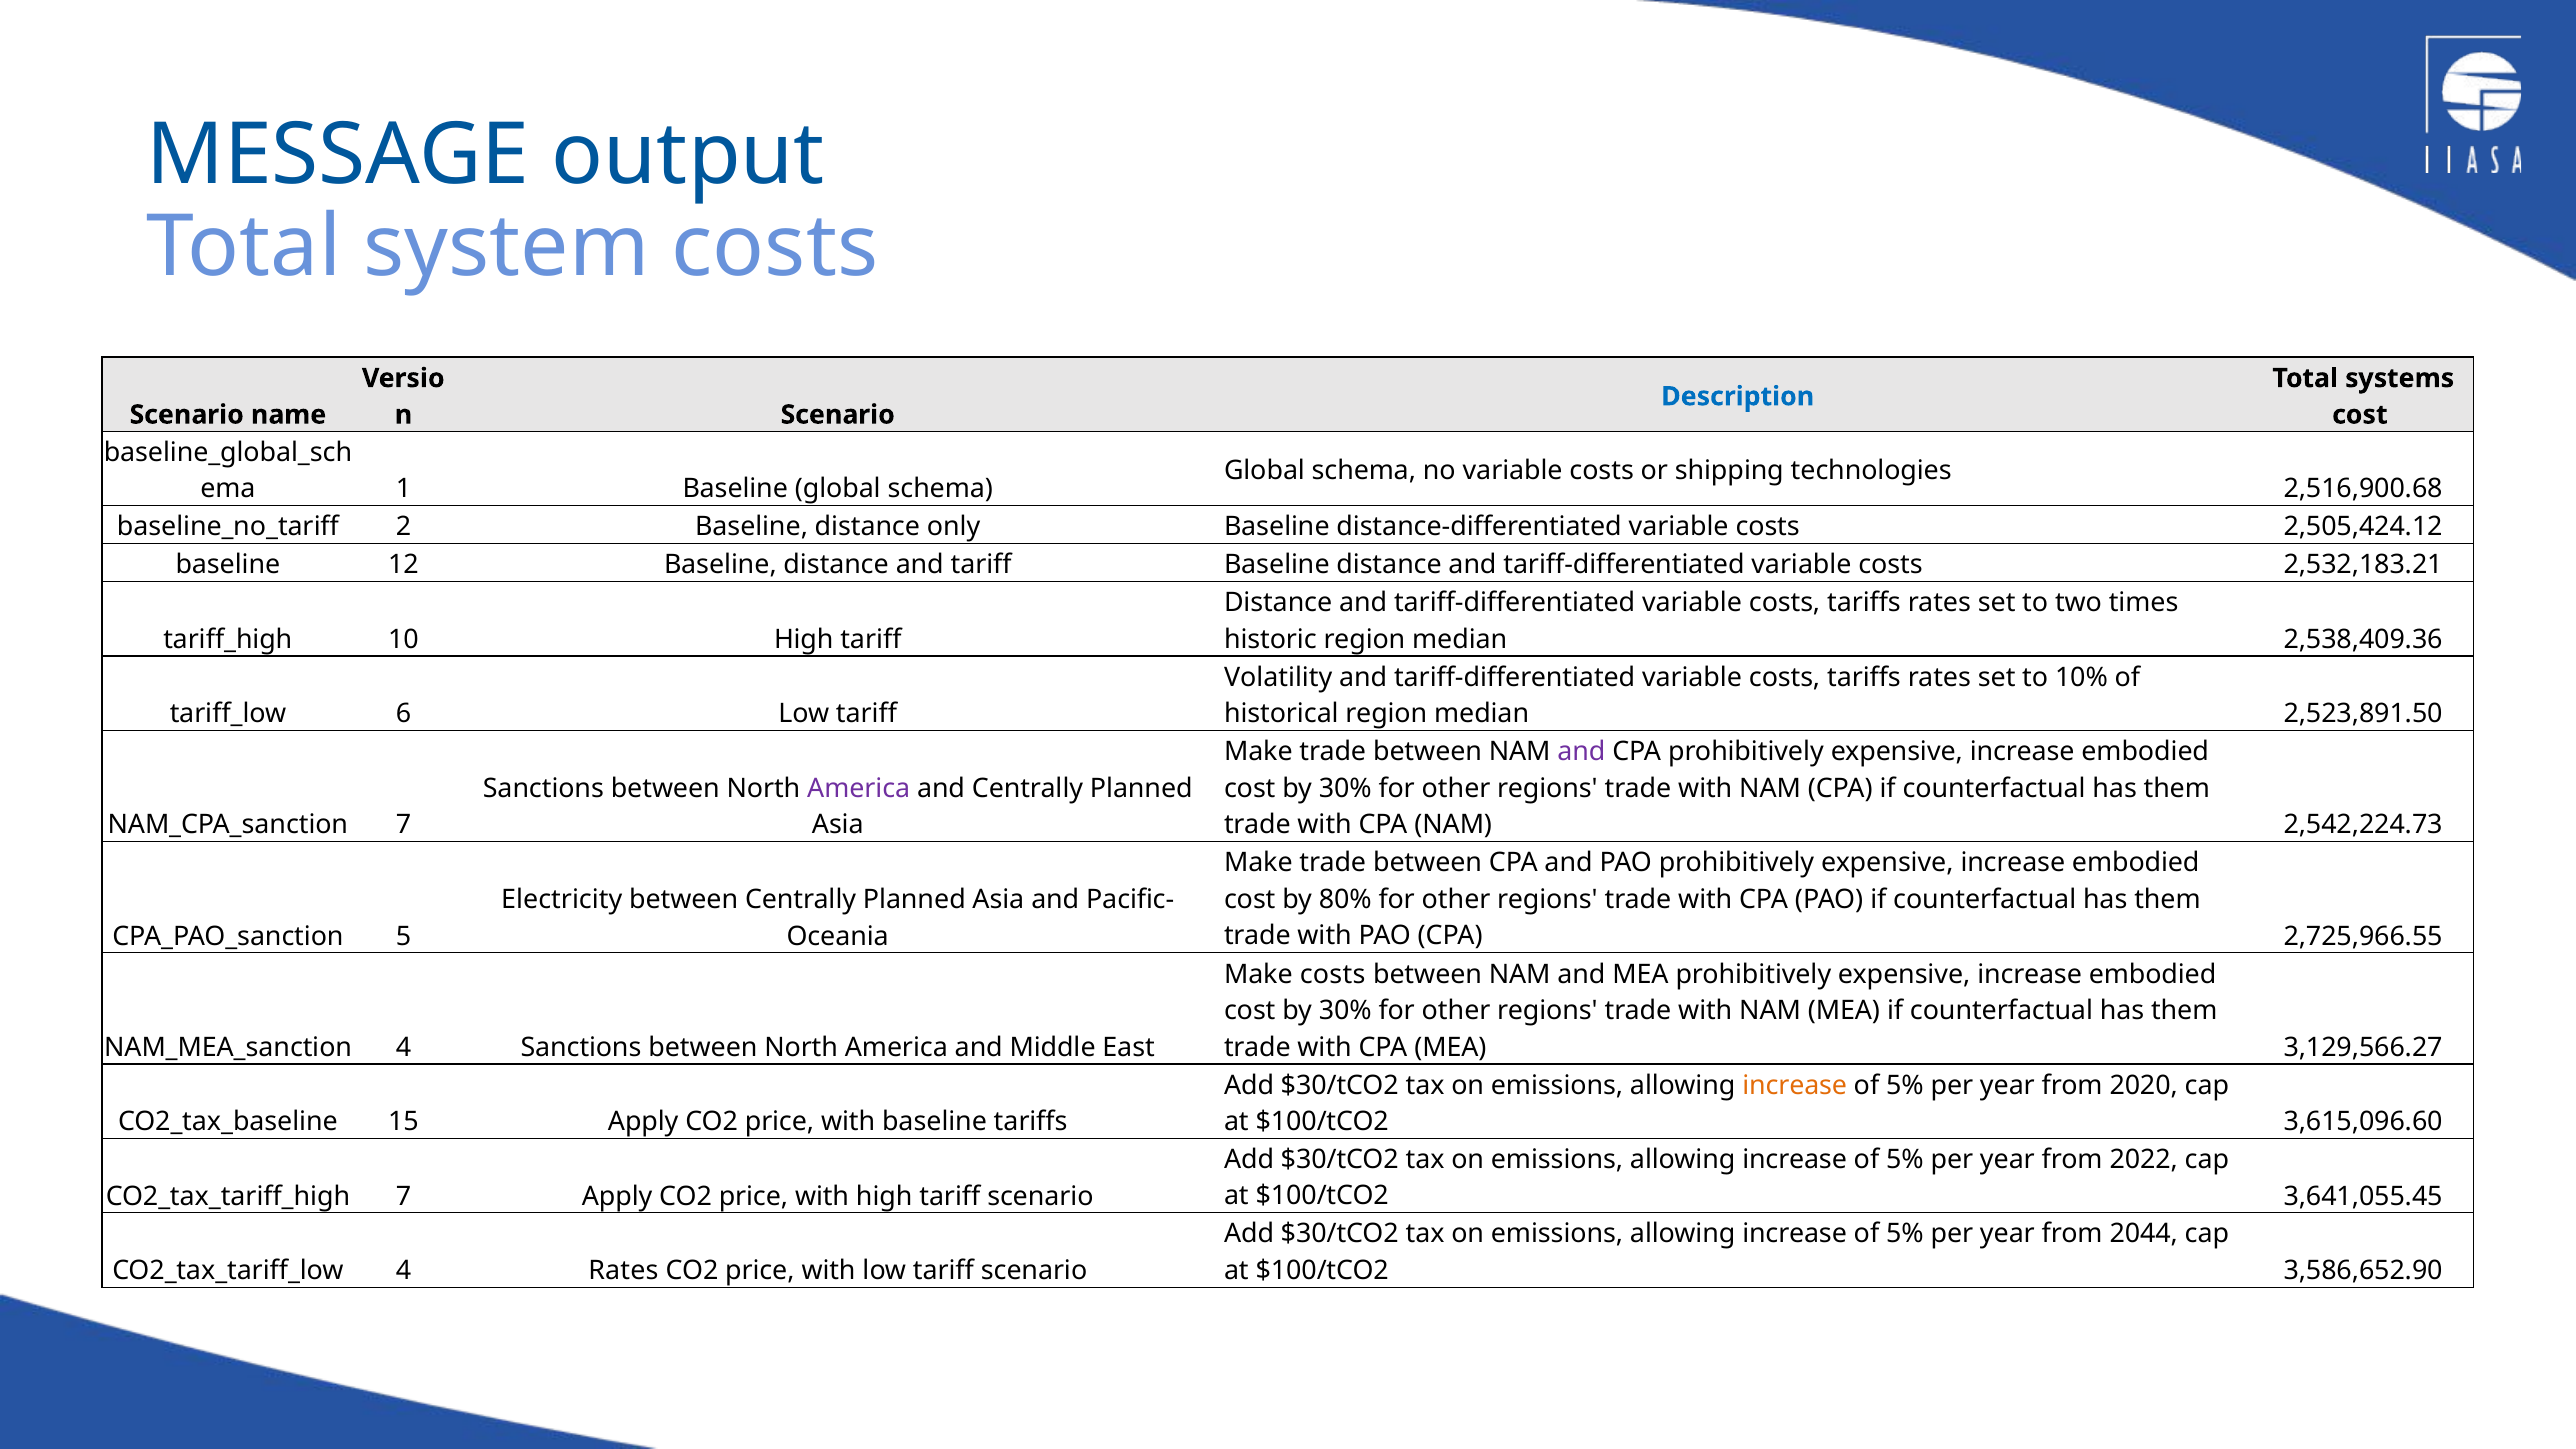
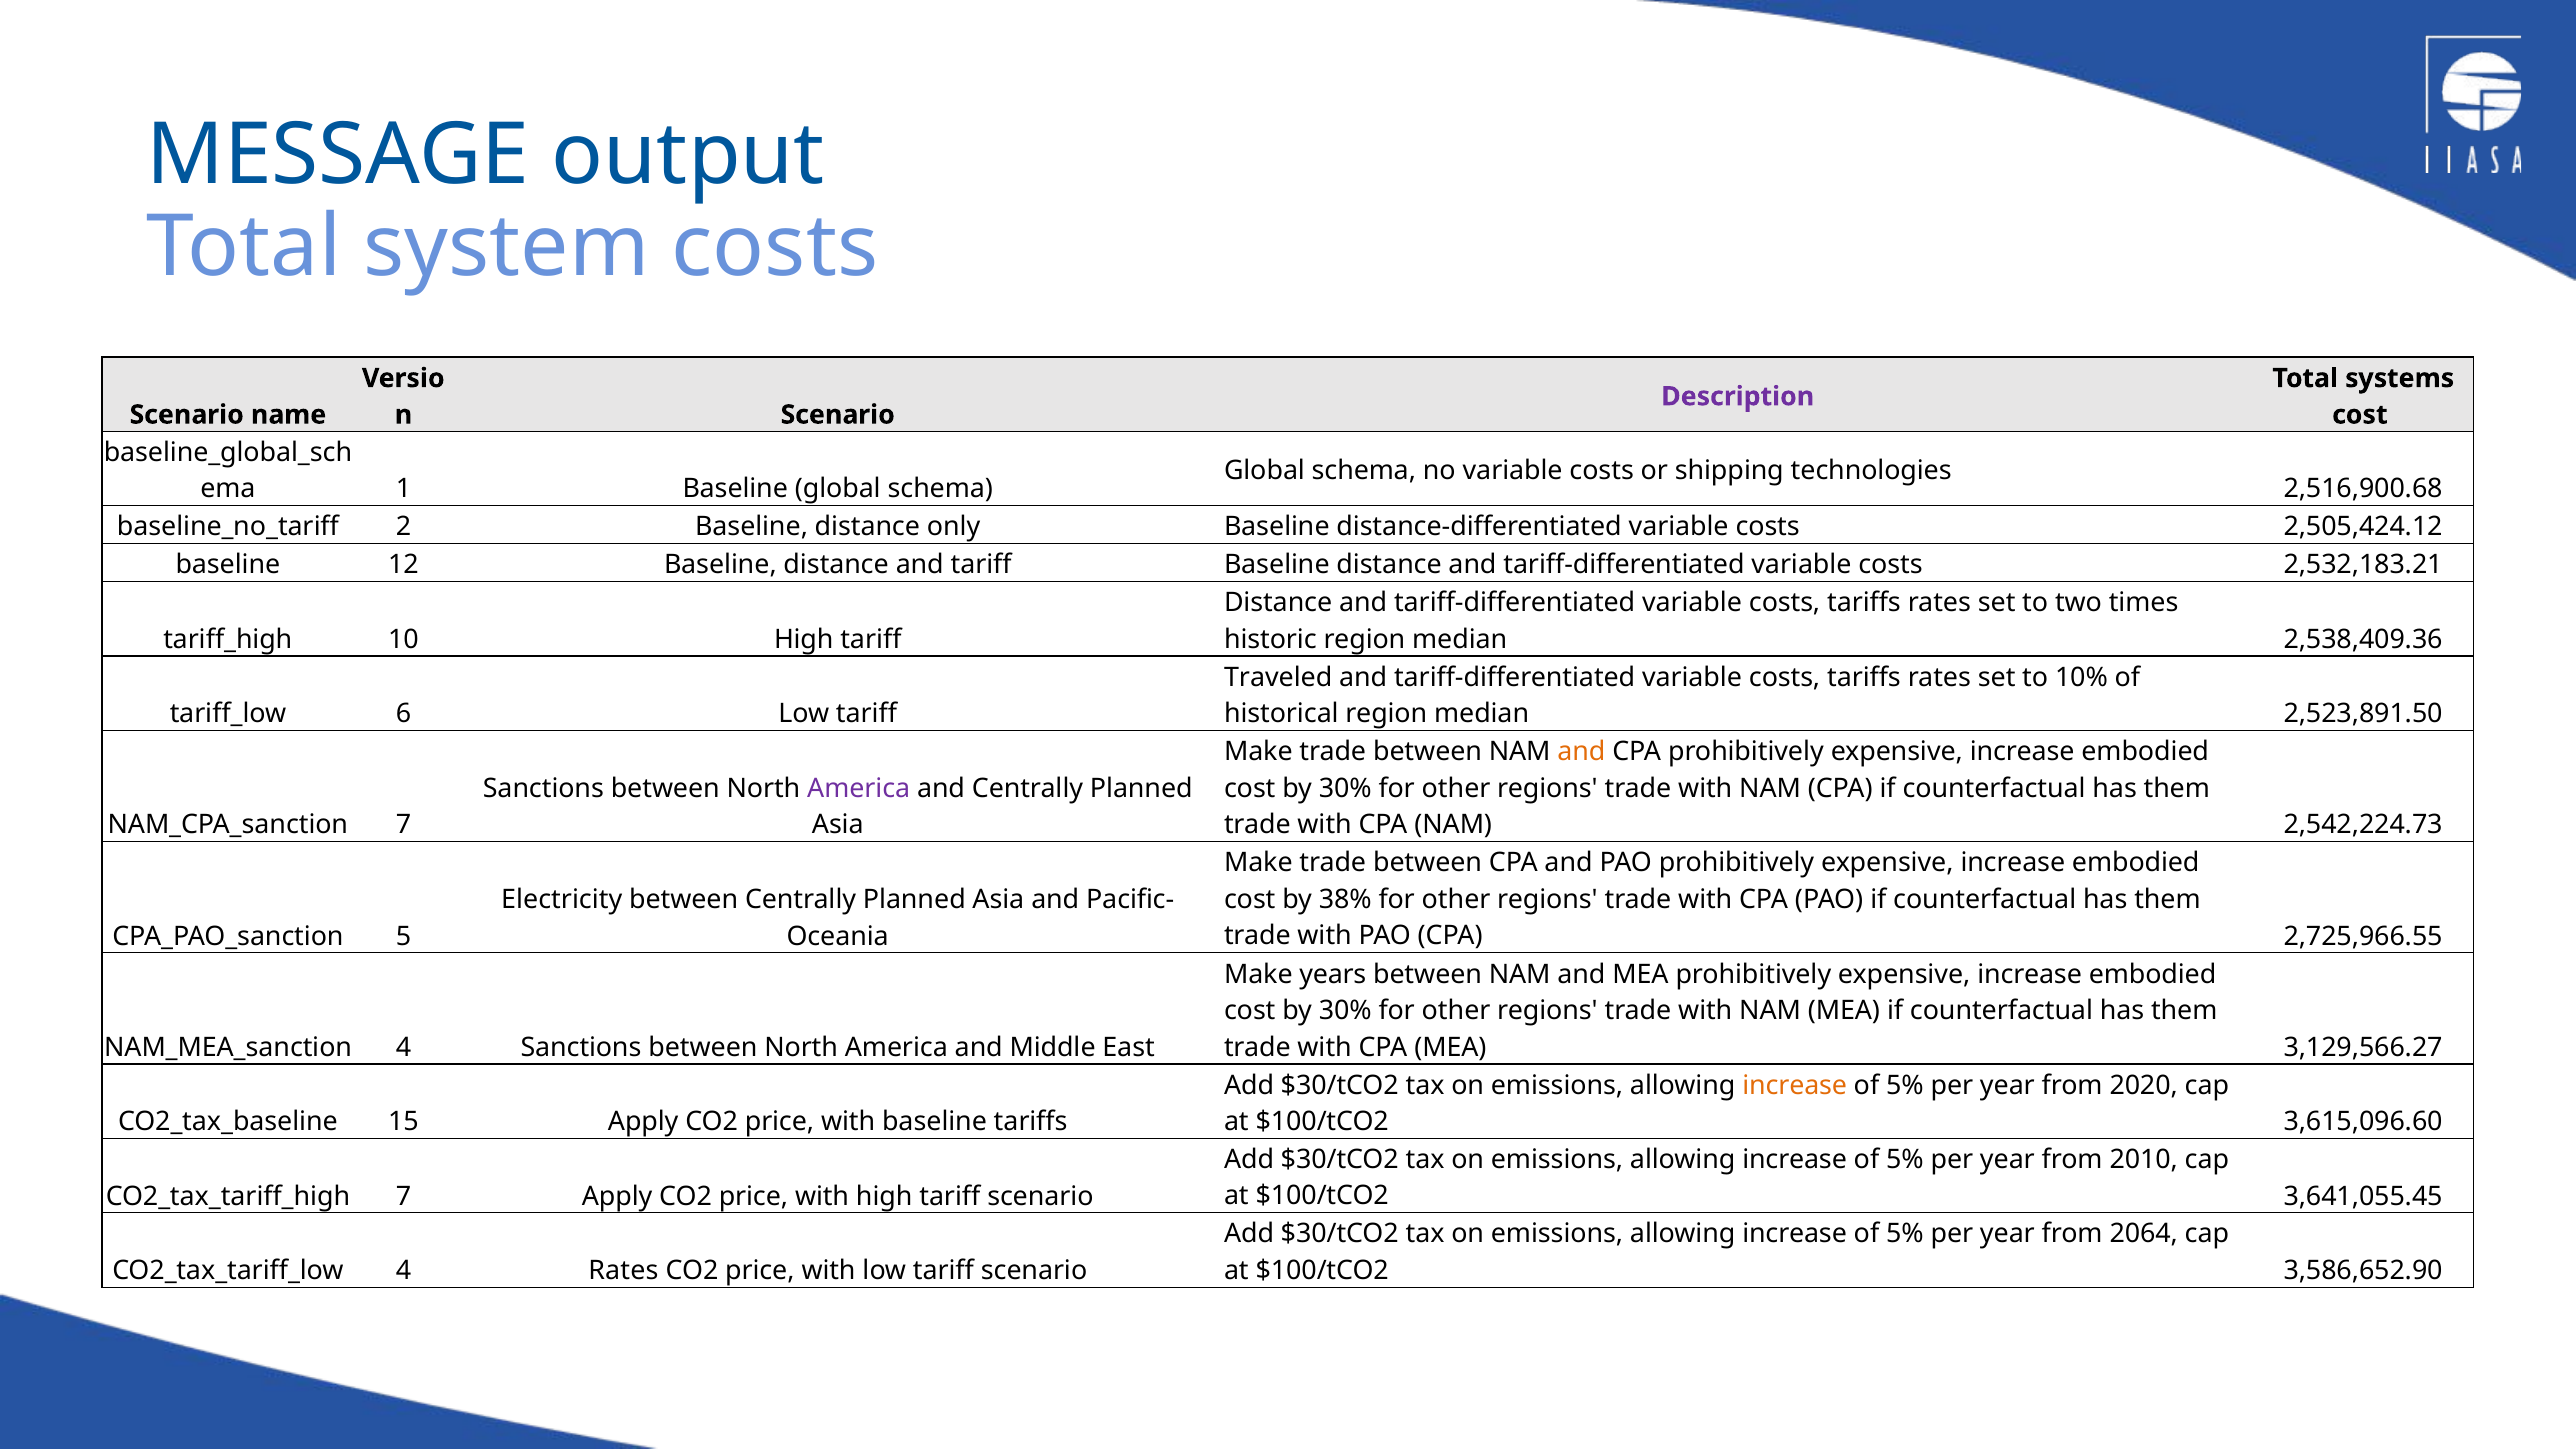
Description colour: blue -> purple
Volatility: Volatility -> Traveled
and at (1581, 752) colour: purple -> orange
80%: 80% -> 38%
Make costs: costs -> years
2022: 2022 -> 2010
2044: 2044 -> 2064
